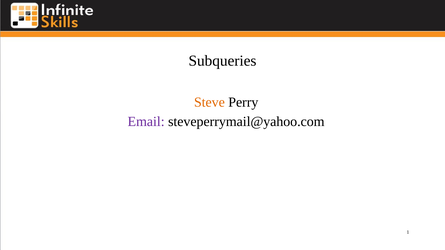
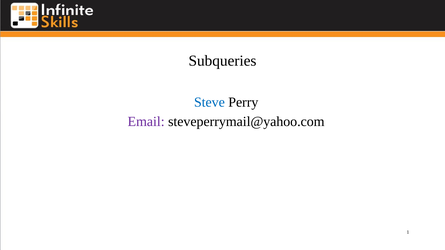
Steve colour: orange -> blue
